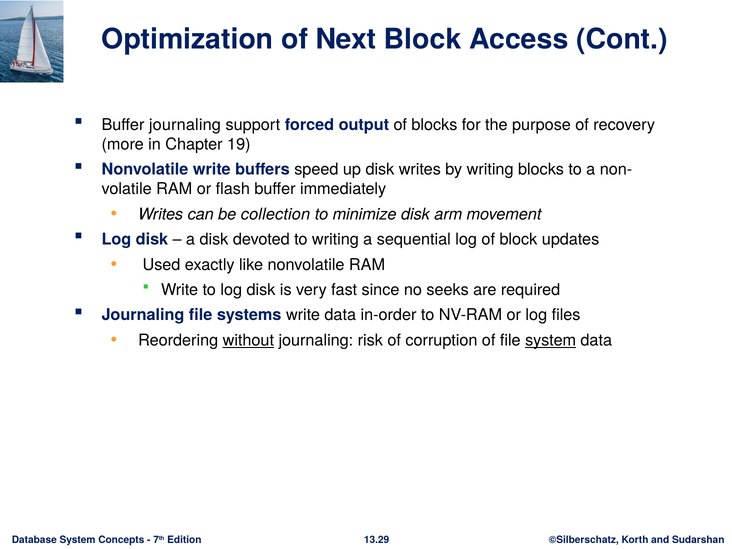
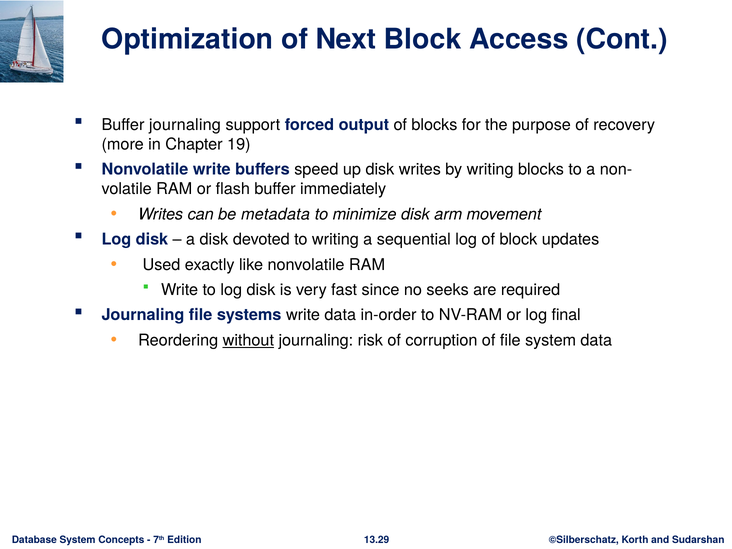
collection: collection -> metadata
files: files -> final
system at (551, 340) underline: present -> none
